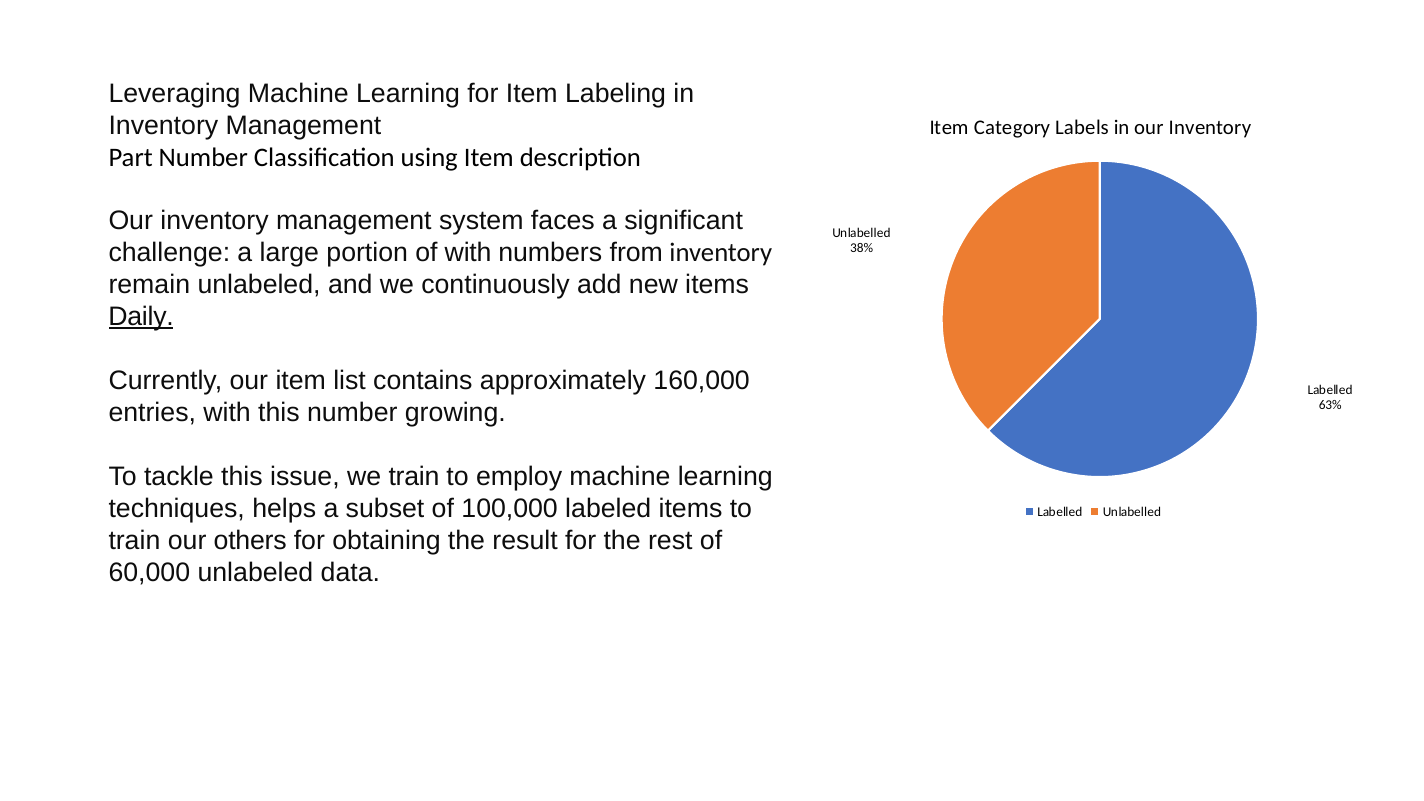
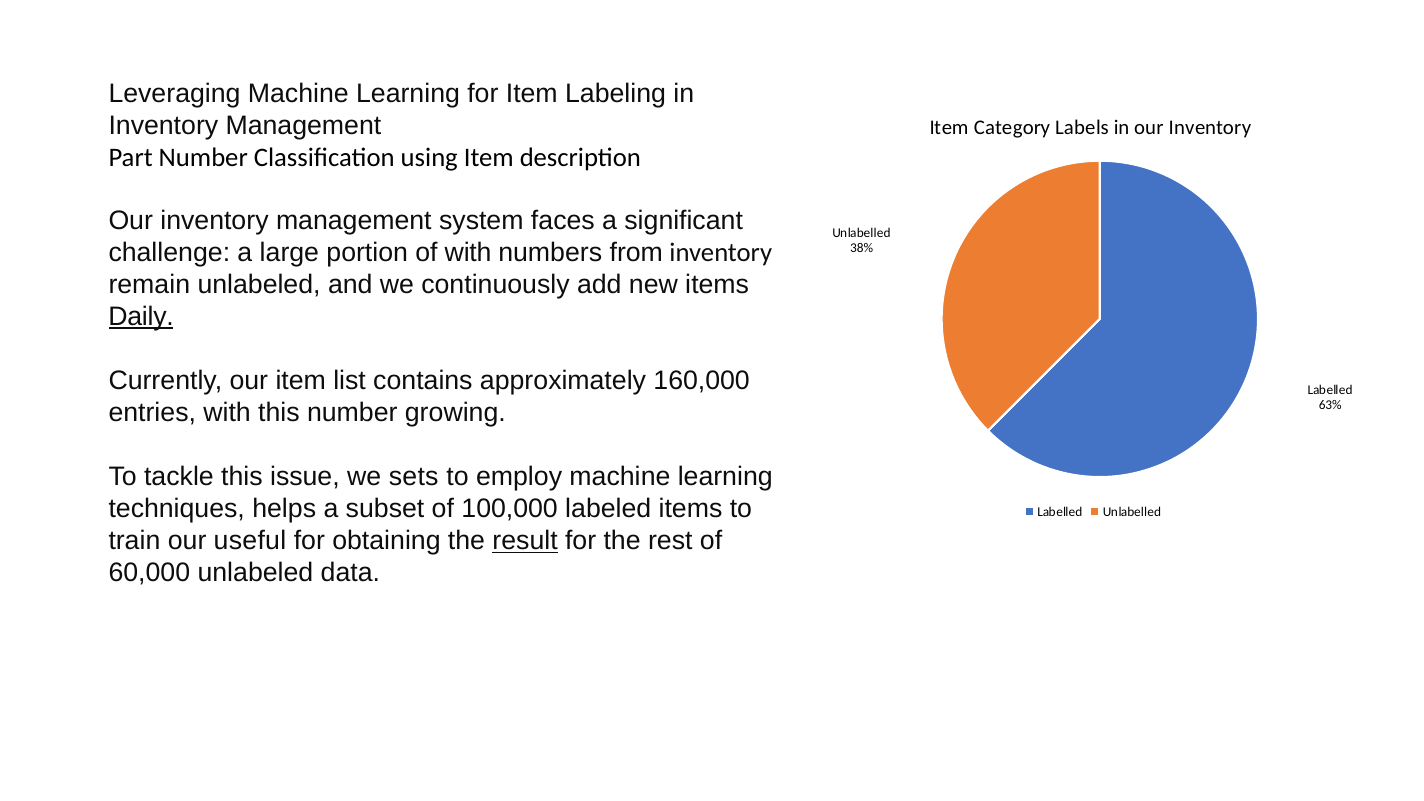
we train: train -> sets
others: others -> useful
result underline: none -> present
